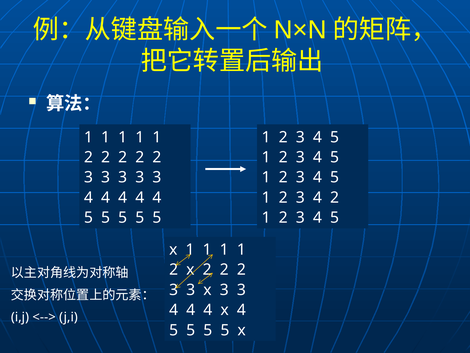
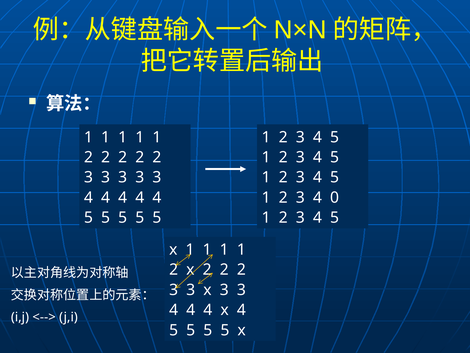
4 2: 2 -> 0
